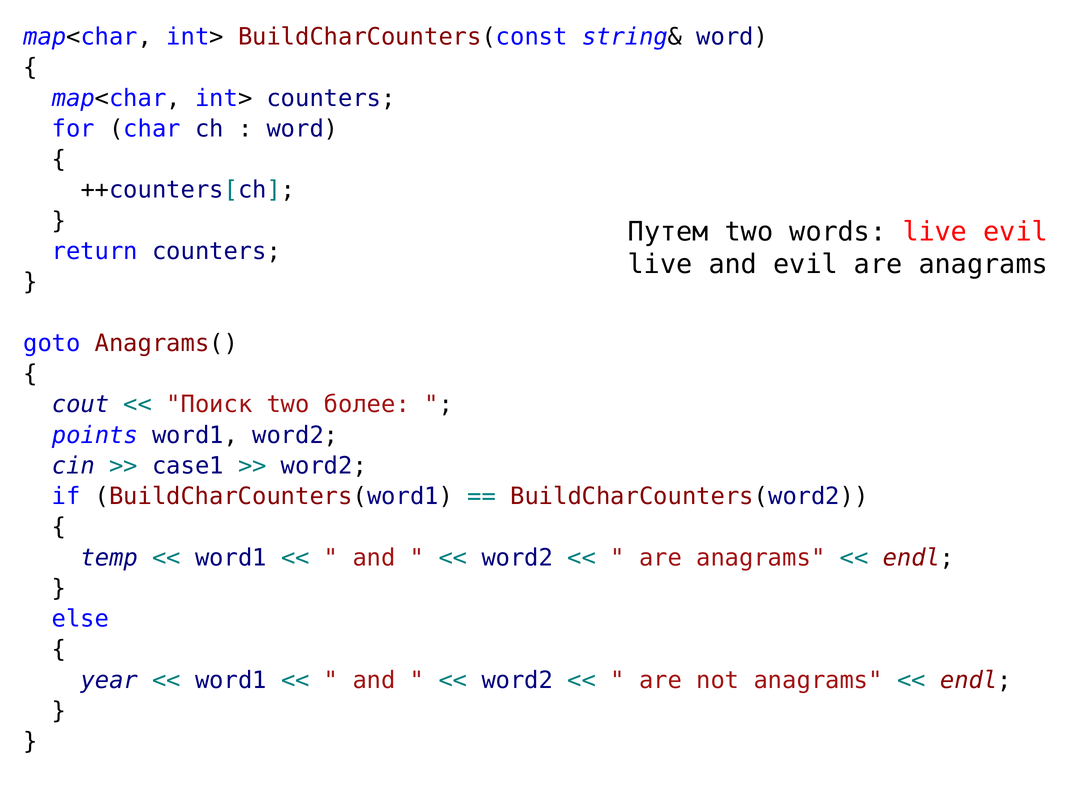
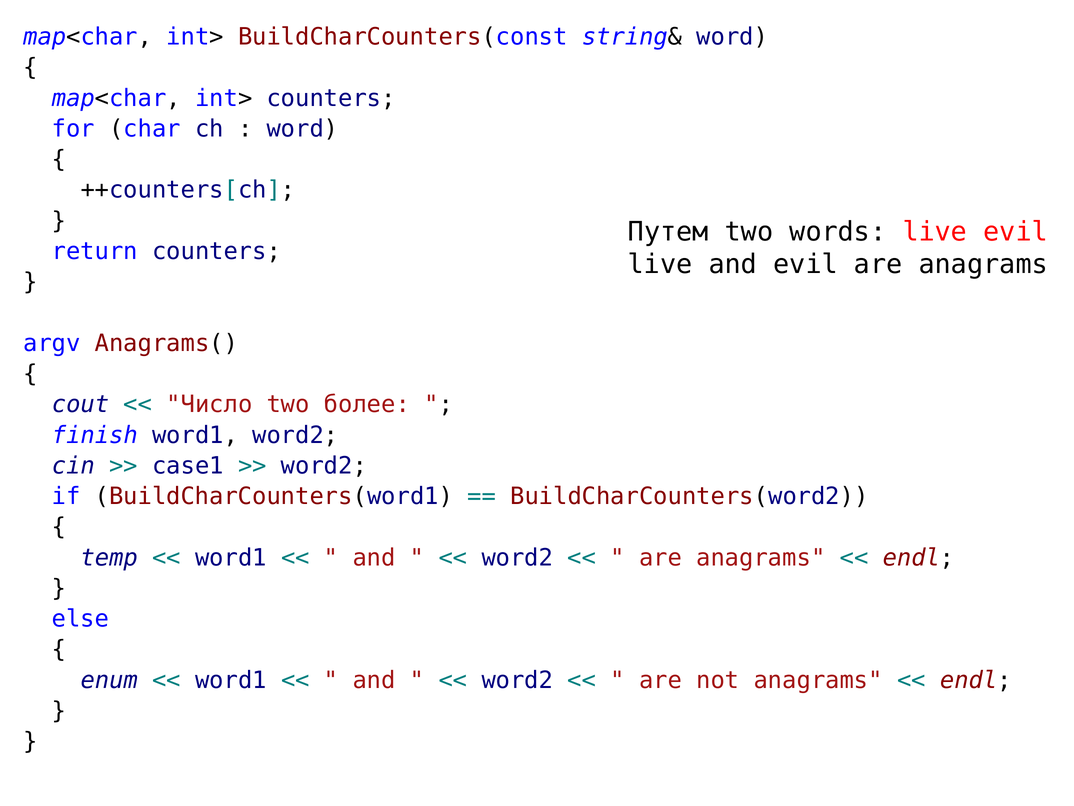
goto: goto -> argv
Поиск: Поиск -> Число
points: points -> finish
year: year -> enum
